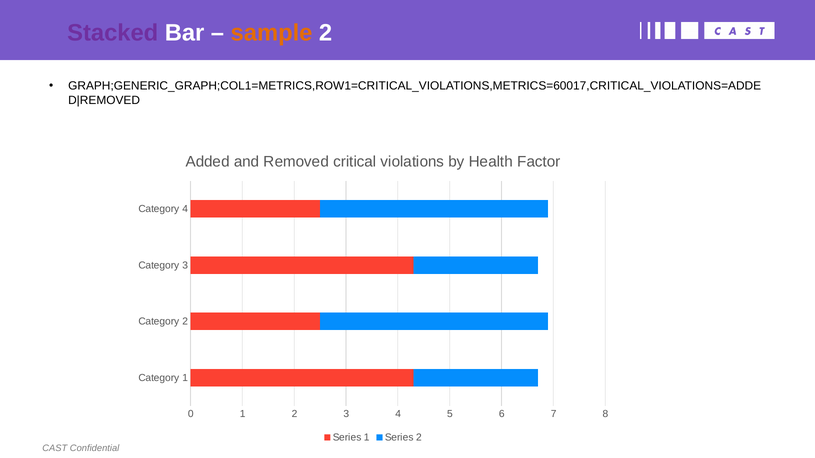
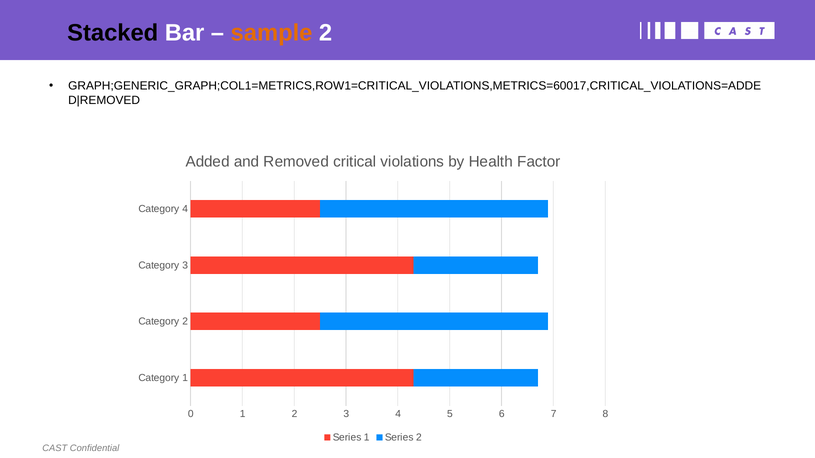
Stacked colour: purple -> black
